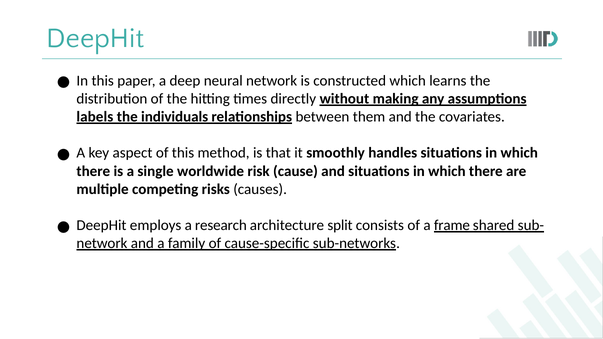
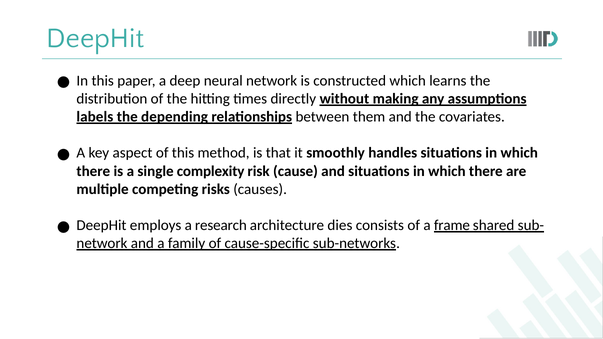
individuals: individuals -> depending
worldwide: worldwide -> complexity
split: split -> dies
